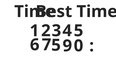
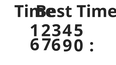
5: 5 -> 6
